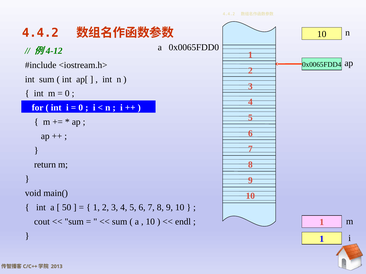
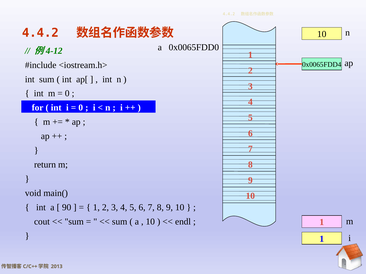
50: 50 -> 90
